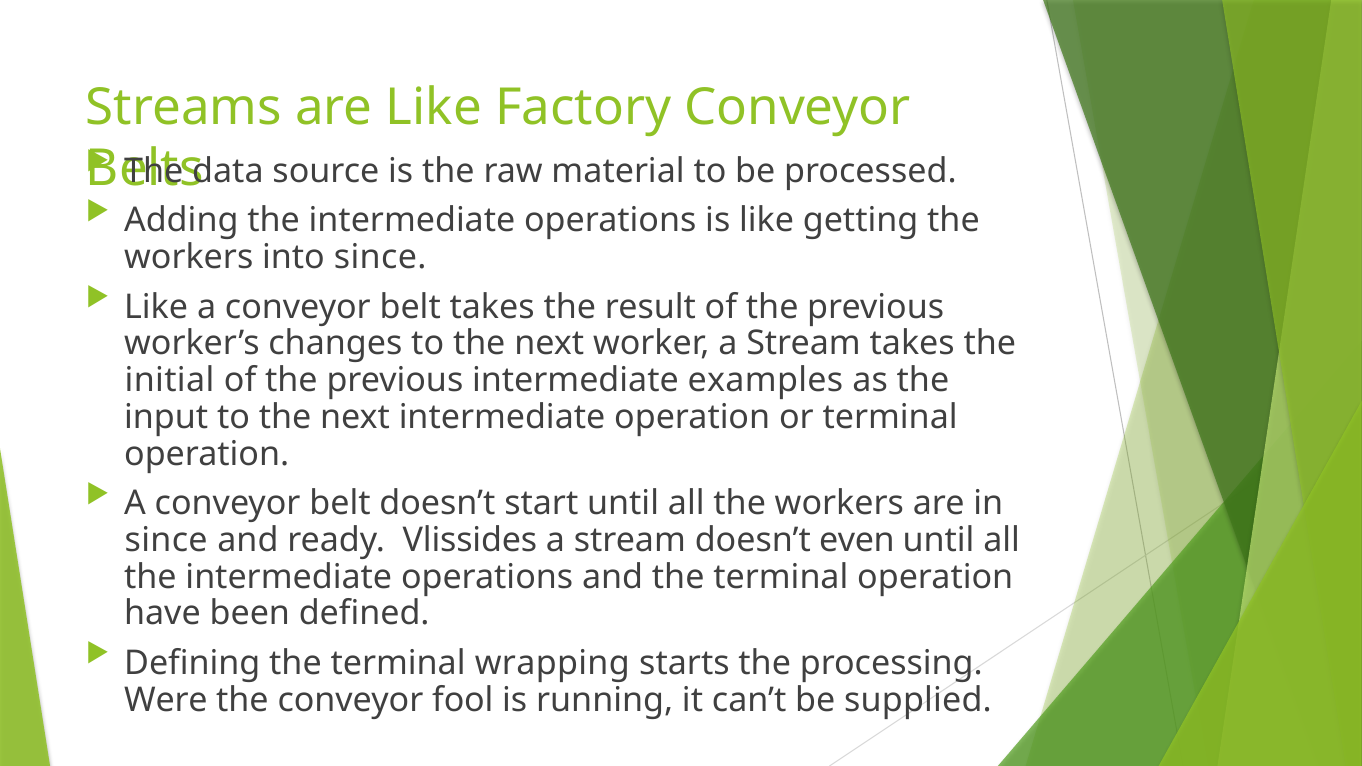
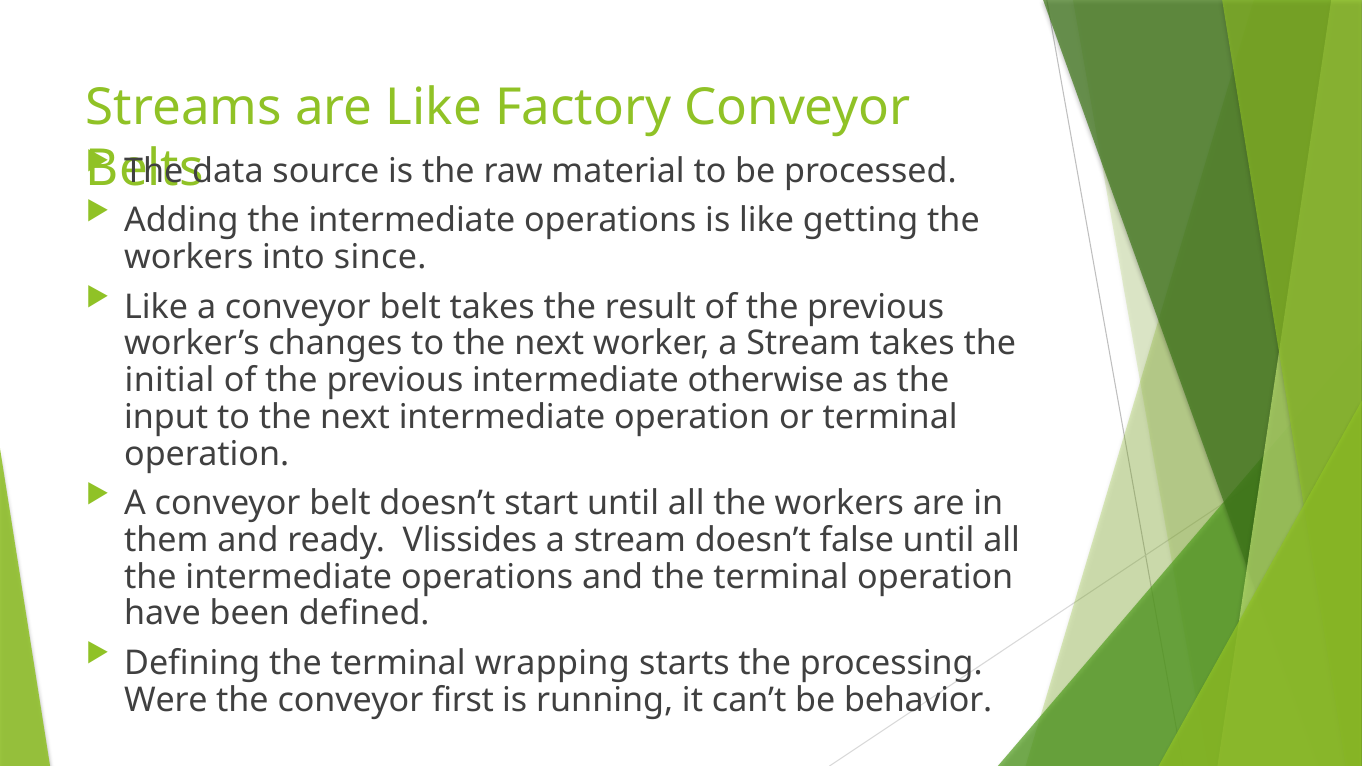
examples: examples -> otherwise
since at (166, 540): since -> them
even: even -> false
fool: fool -> first
supplied: supplied -> behavior
